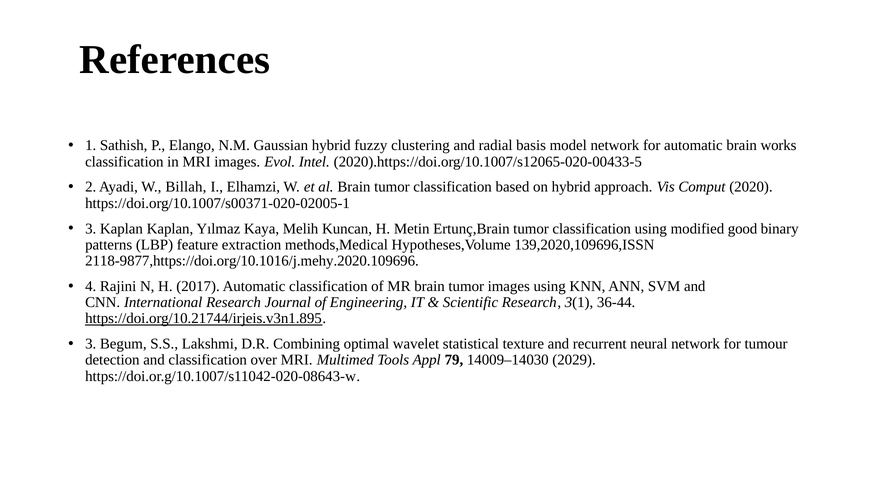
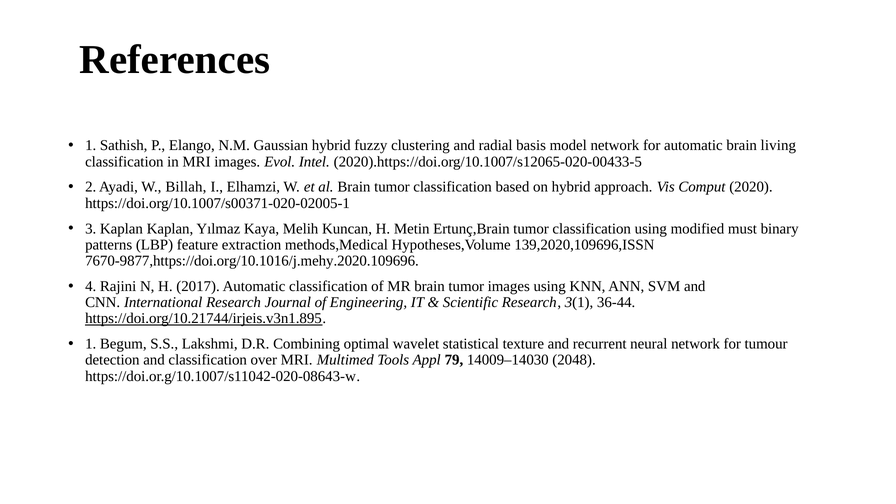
works: works -> living
good: good -> must
2118-9877,https://doi.org/10.1016/j.mehy.2020.109696: 2118-9877,https://doi.org/10.1016/j.mehy.2020.109696 -> 7670-9877,https://doi.org/10.1016/j.mehy.2020.109696
3 at (91, 344): 3 -> 1
2029: 2029 -> 2048
